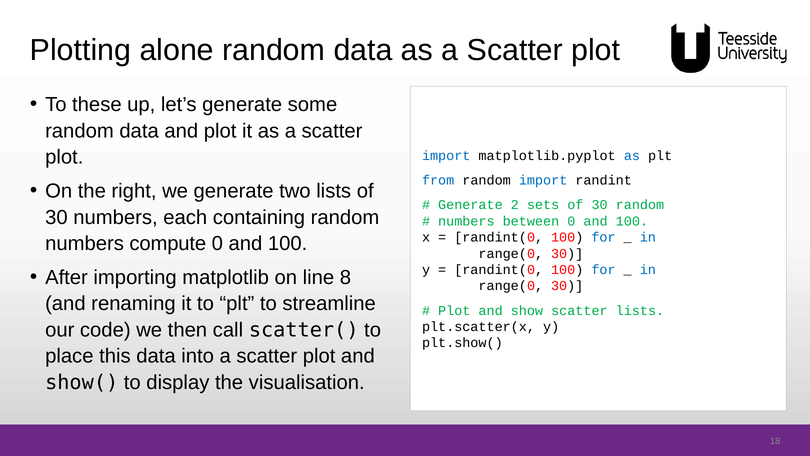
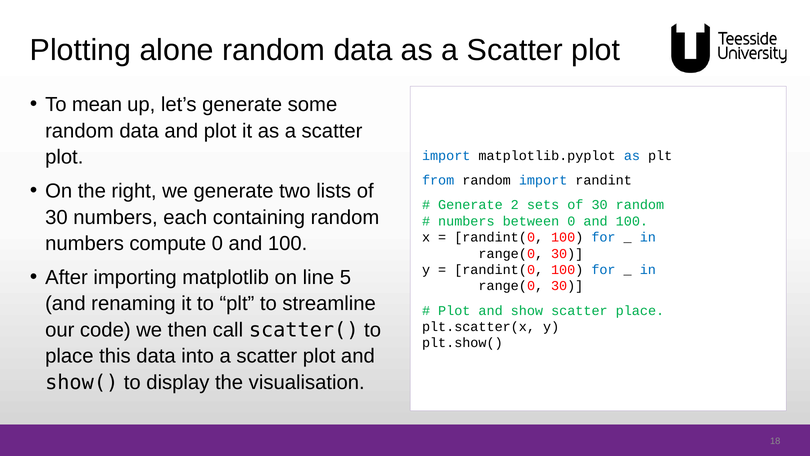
these: these -> mean
8: 8 -> 5
scatter lists: lists -> place
